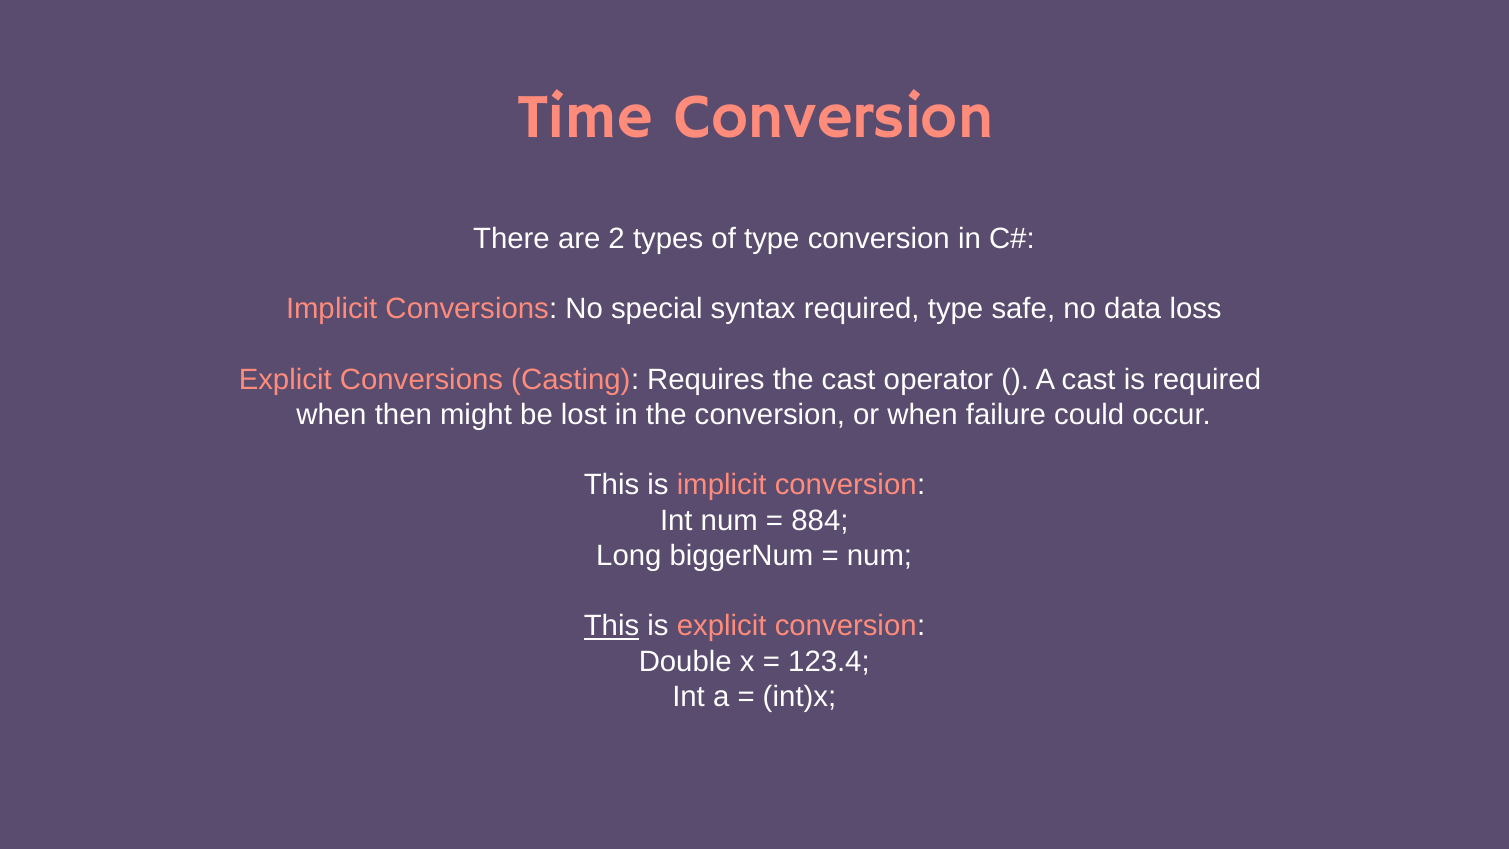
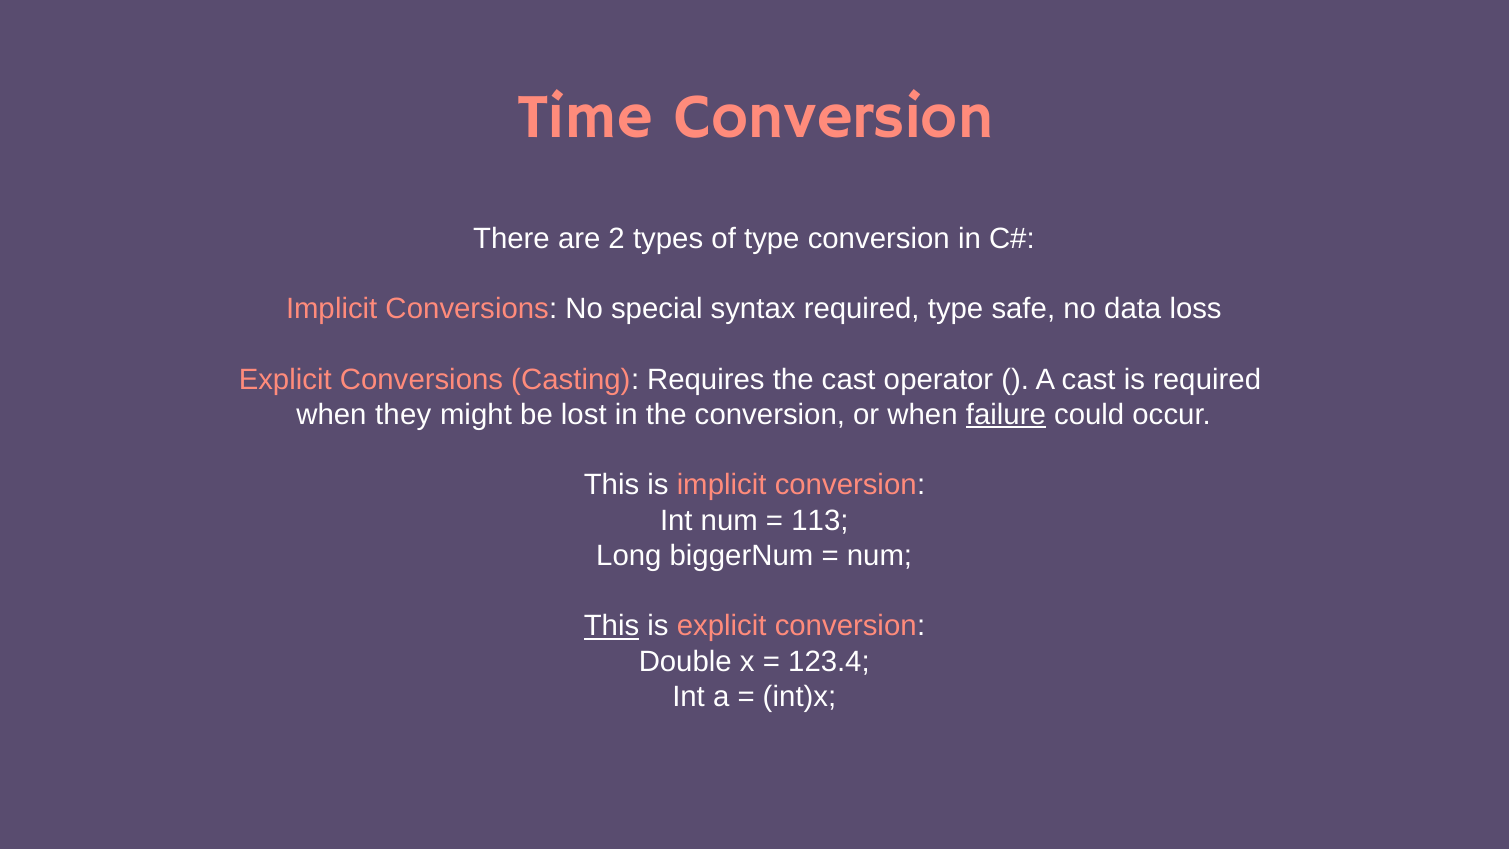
then: then -> they
failure underline: none -> present
884: 884 -> 113
